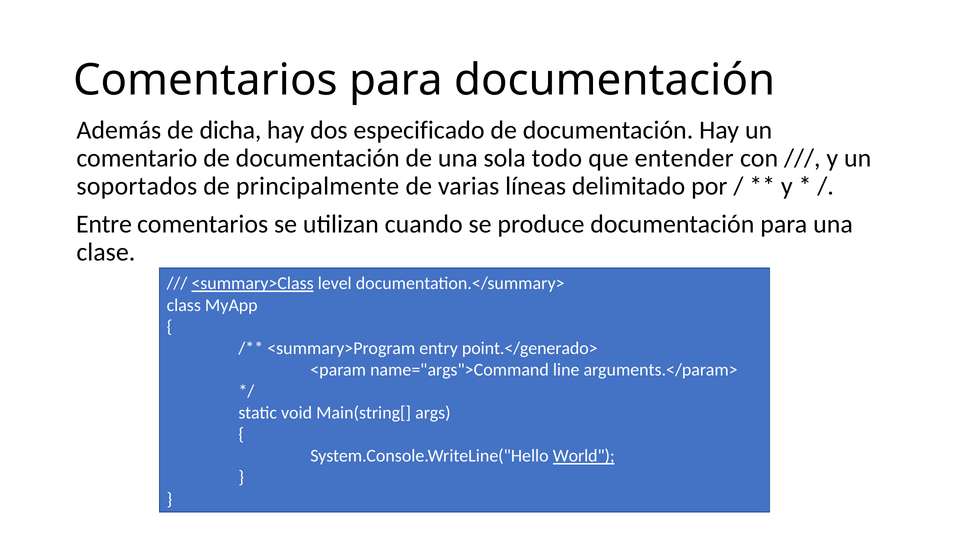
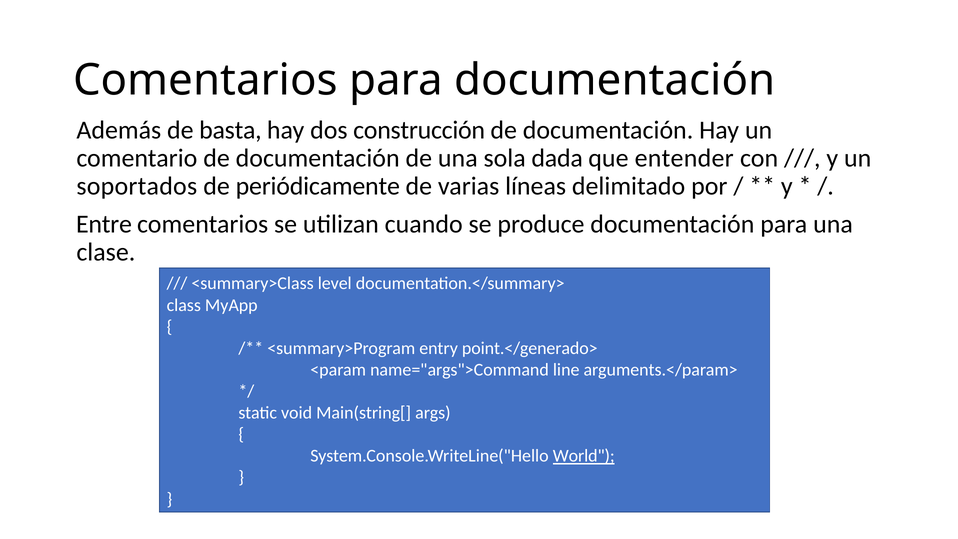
dicha: dicha -> basta
especificado: especificado -> construcción
todo: todo -> dada
principalmente: principalmente -> periódicamente
<summary>Class underline: present -> none
